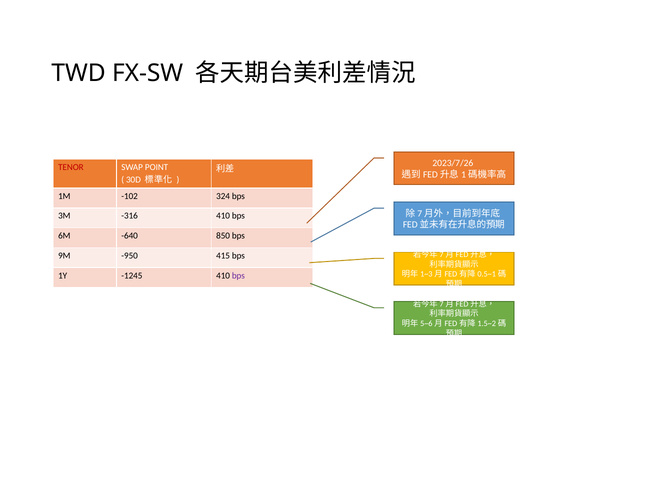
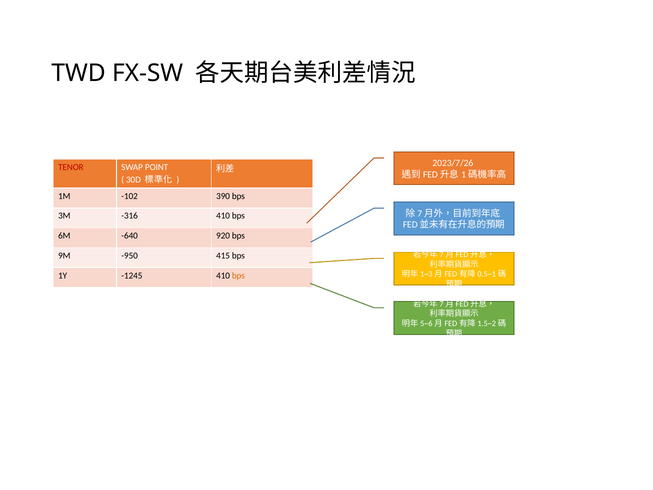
324: 324 -> 390
850: 850 -> 920
bps at (238, 275) colour: purple -> orange
